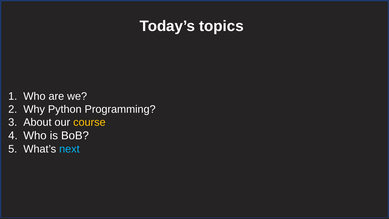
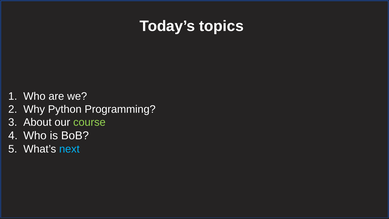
course colour: yellow -> light green
